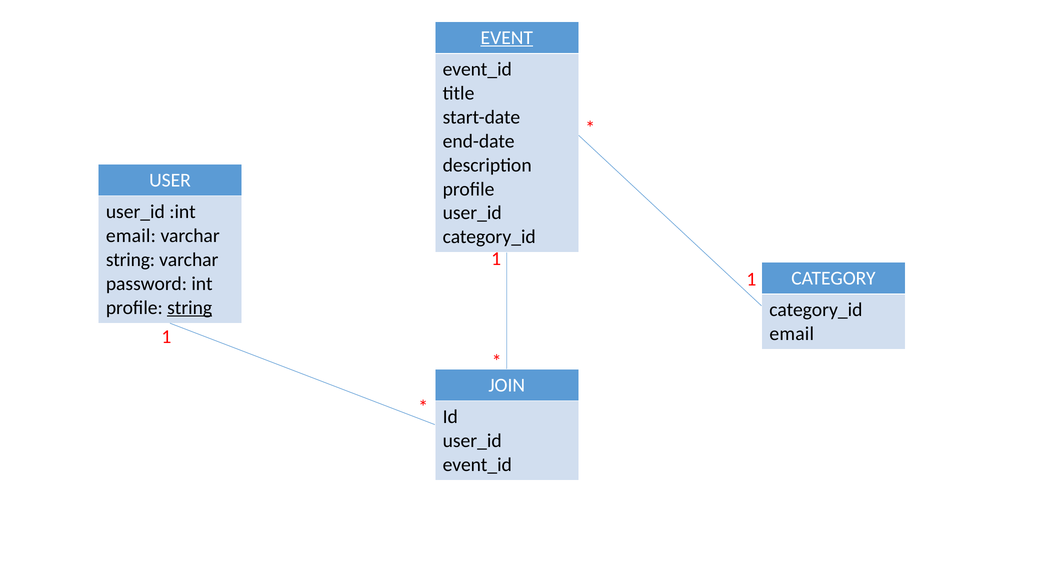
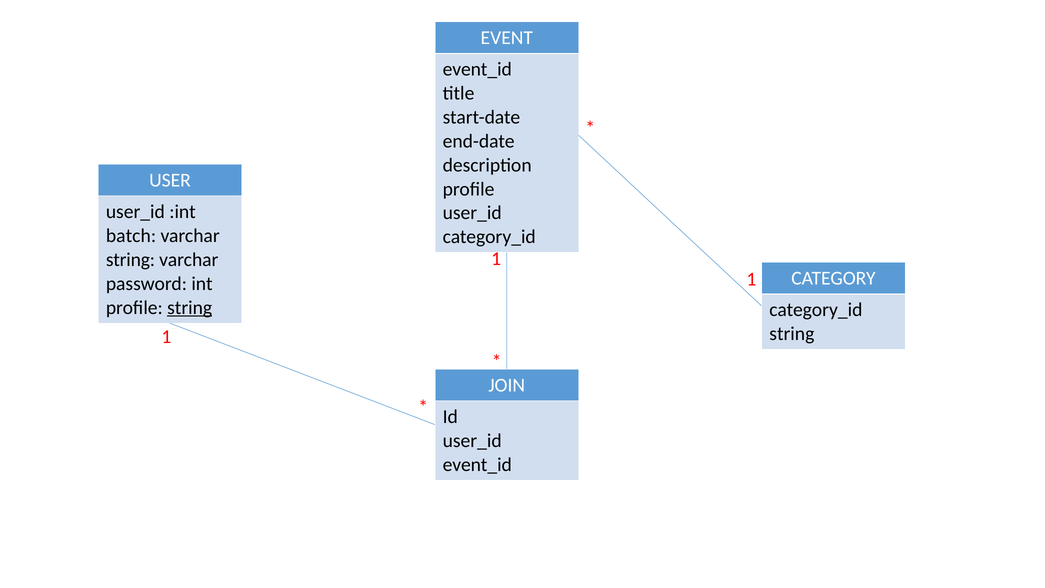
EVENT underline: present -> none
email at (131, 236): email -> batch
email at (792, 334): email -> string
